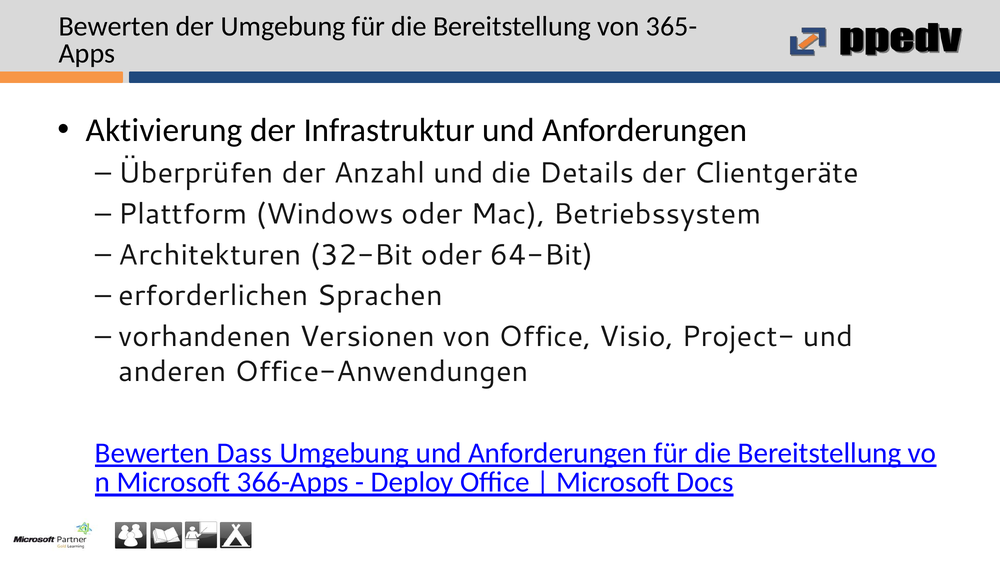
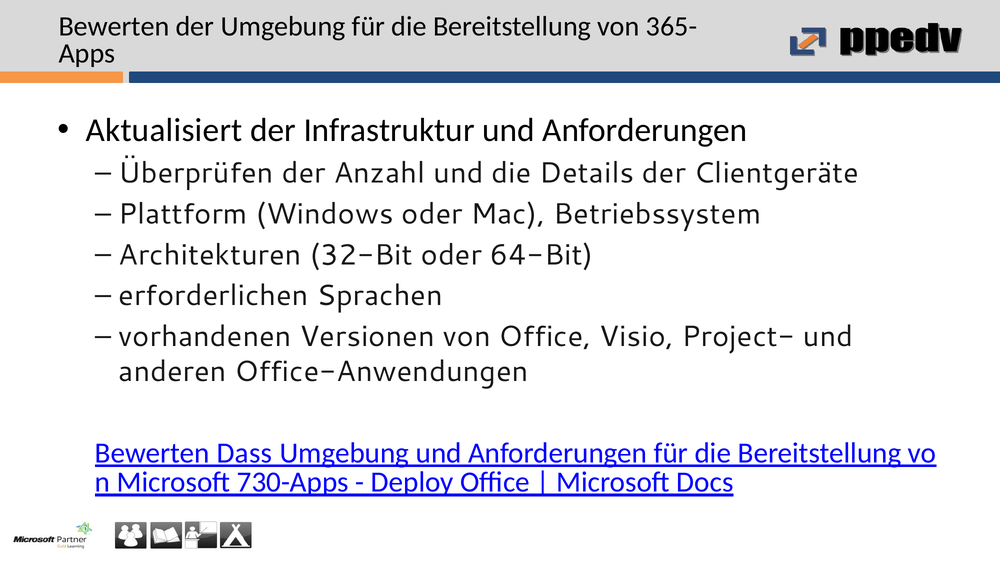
Aktivierung: Aktivierung -> Aktualisiert
366-Apps: 366-Apps -> 730-Apps
